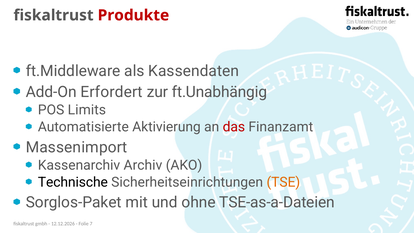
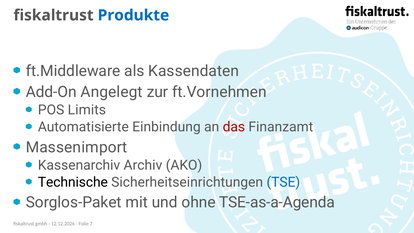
Produkte colour: red -> blue
Erfordert: Erfordert -> Angelegt
ft.Unabhängig: ft.Unabhängig -> ft.Vornehmen
Aktivierung: Aktivierung -> Einbindung
TSE colour: orange -> blue
TSE-as-a-Dateien: TSE-as-a-Dateien -> TSE-as-a-Agenda
